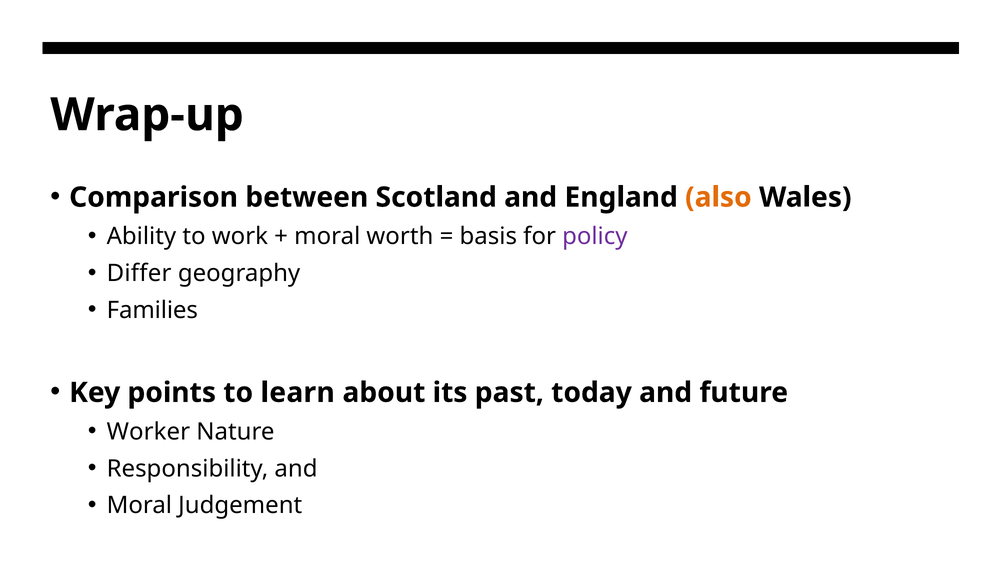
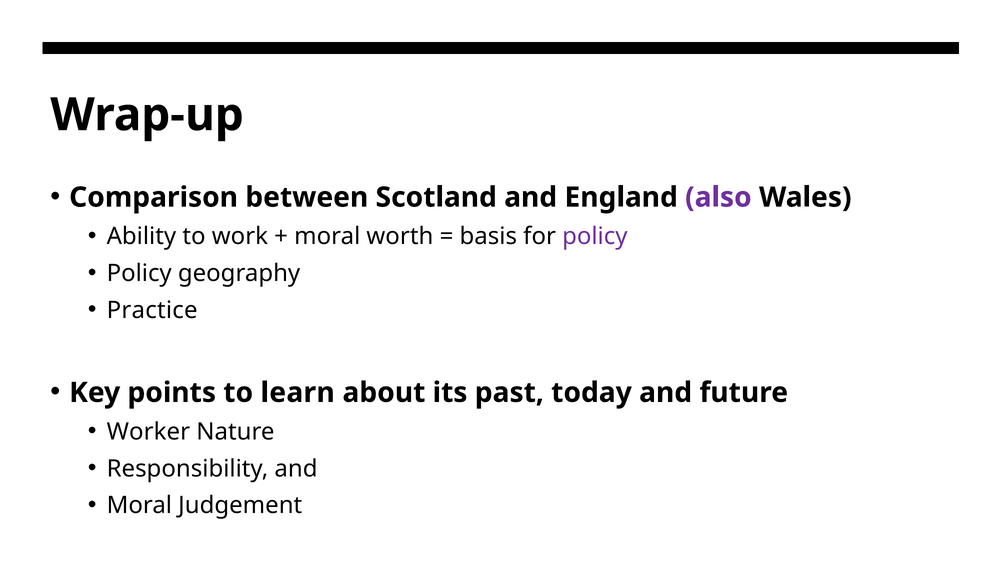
also colour: orange -> purple
Differ at (139, 273): Differ -> Policy
Families: Families -> Practice
